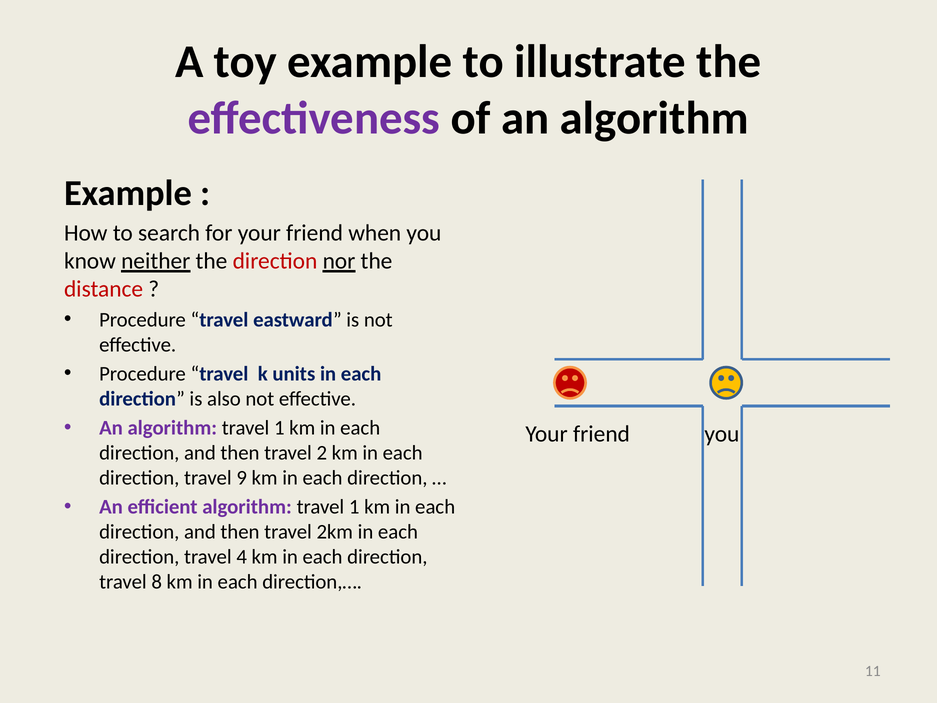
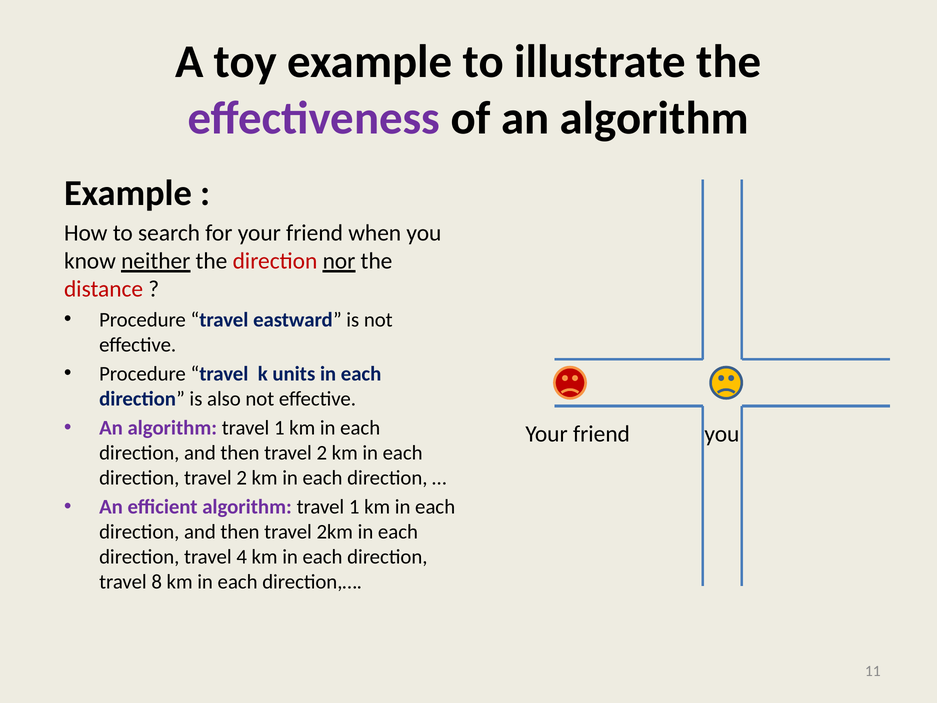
direction travel 9: 9 -> 2
